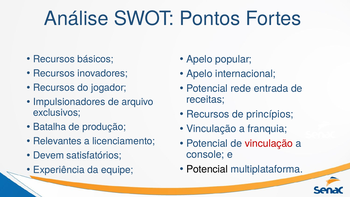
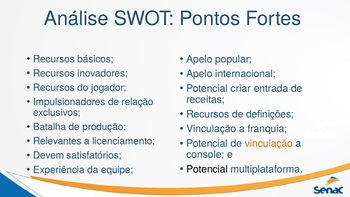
rede: rede -> criar
arquivo: arquivo -> relação
princípios: princípios -> definições
vinculação at (269, 143) colour: red -> orange
